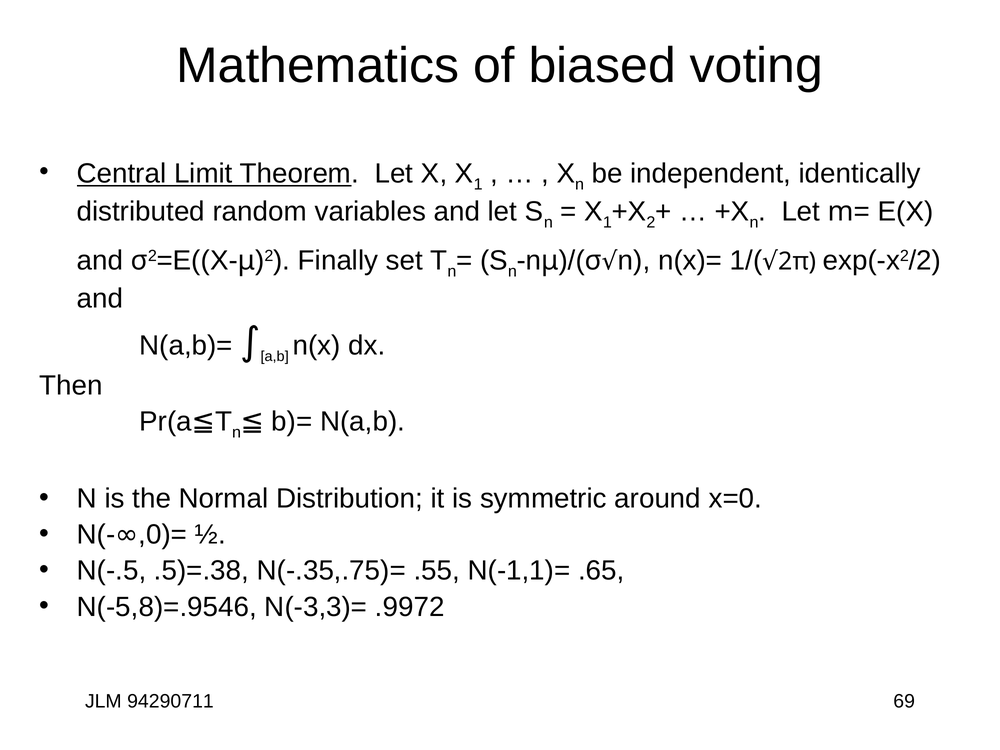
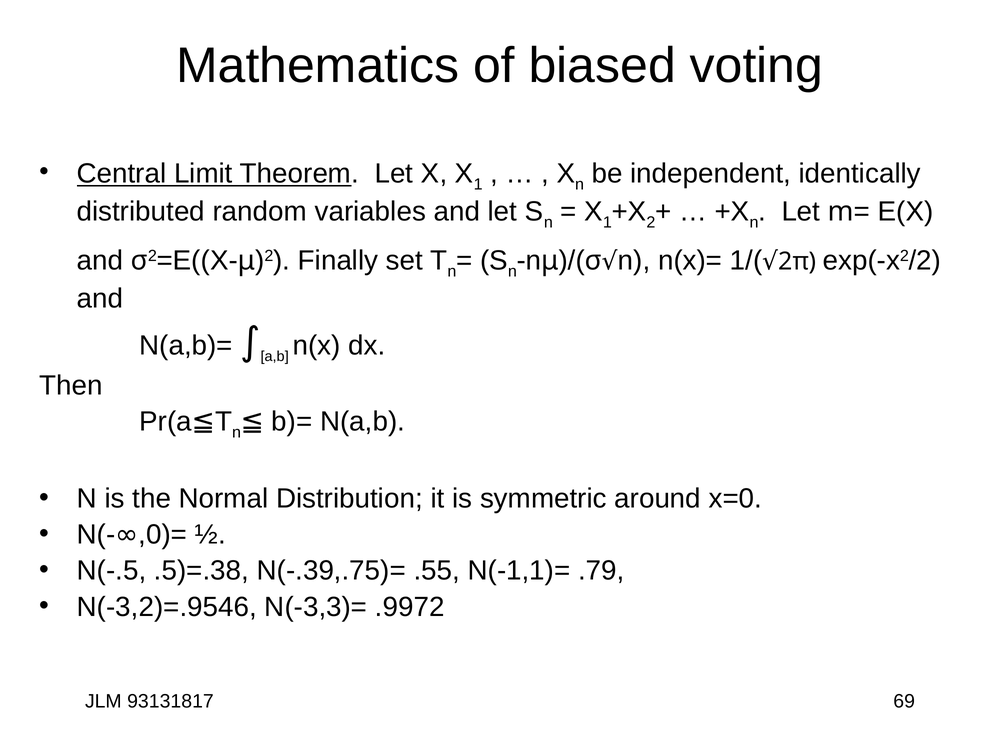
N(-.35,.75)=: N(-.35,.75)= -> N(-.39,.75)=
.65: .65 -> .79
N(-5,8)=.9546: N(-5,8)=.9546 -> N(-3,2)=.9546
94290711: 94290711 -> 93131817
